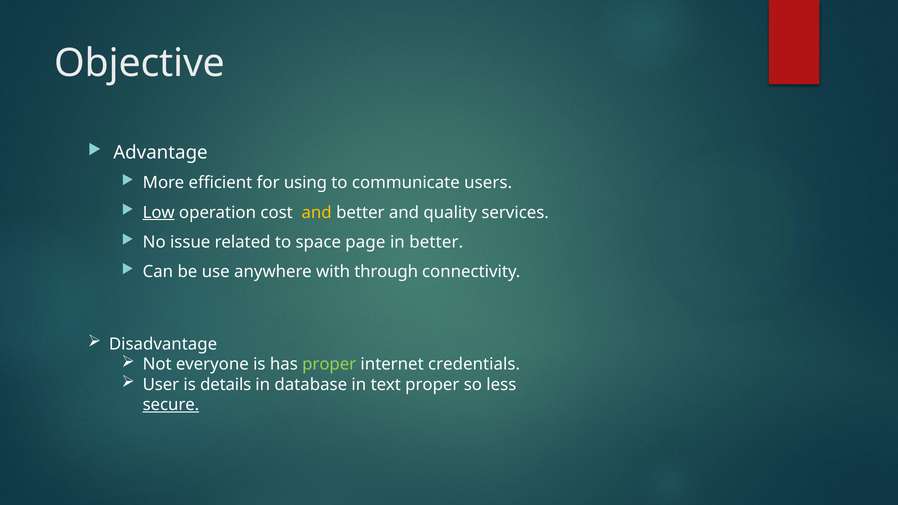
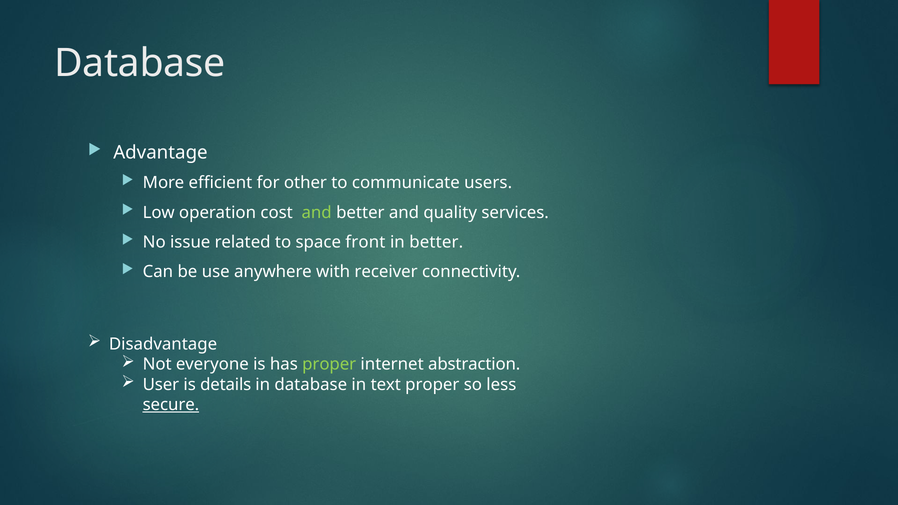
Objective at (140, 63): Objective -> Database
using: using -> other
Low underline: present -> none
and at (317, 213) colour: yellow -> light green
page: page -> front
through: through -> receiver
credentials: credentials -> abstraction
